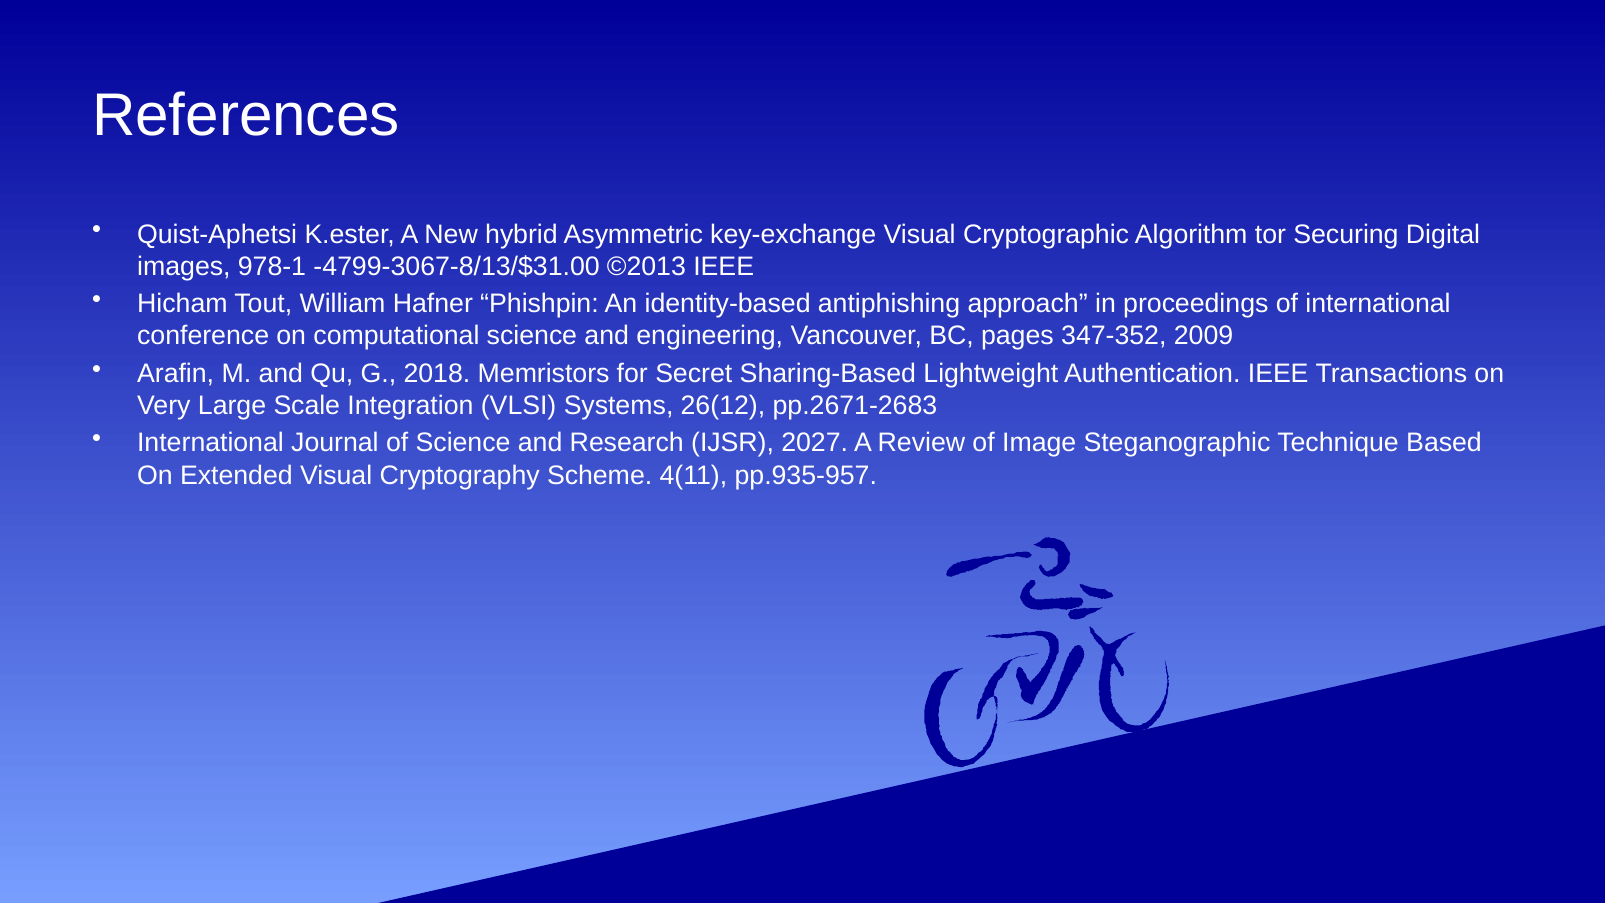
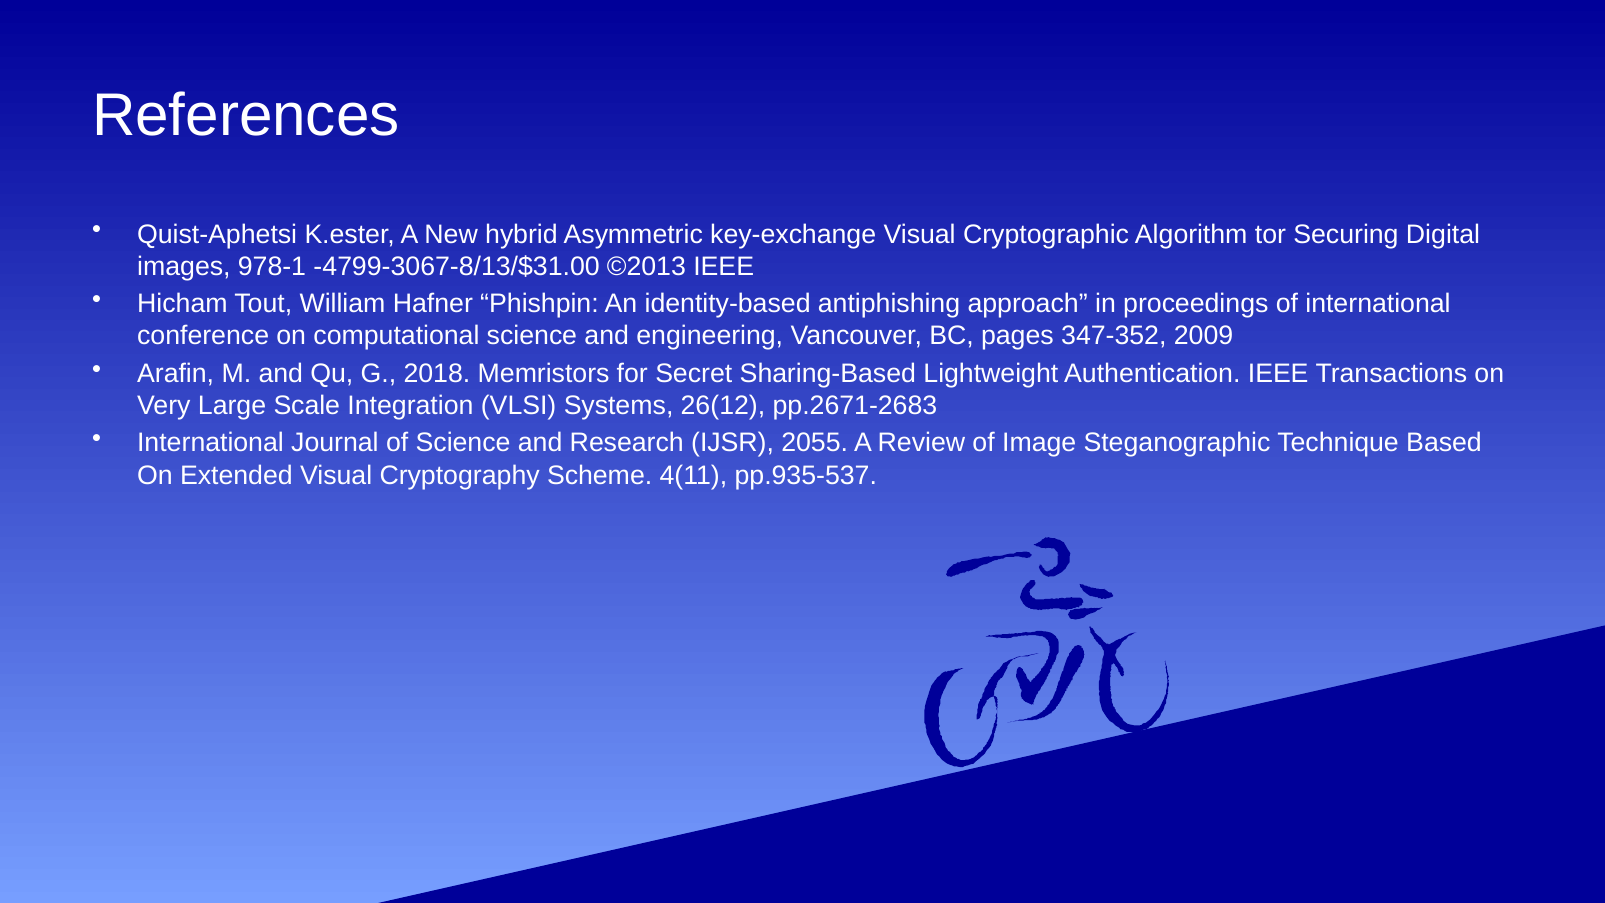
2027: 2027 -> 2055
pp.935-957: pp.935-957 -> pp.935-537
